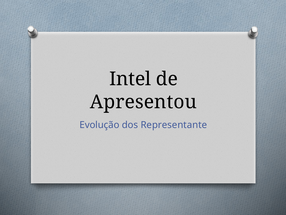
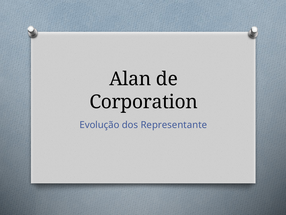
Intel: Intel -> Alan
Apresentou: Apresentou -> Corporation
